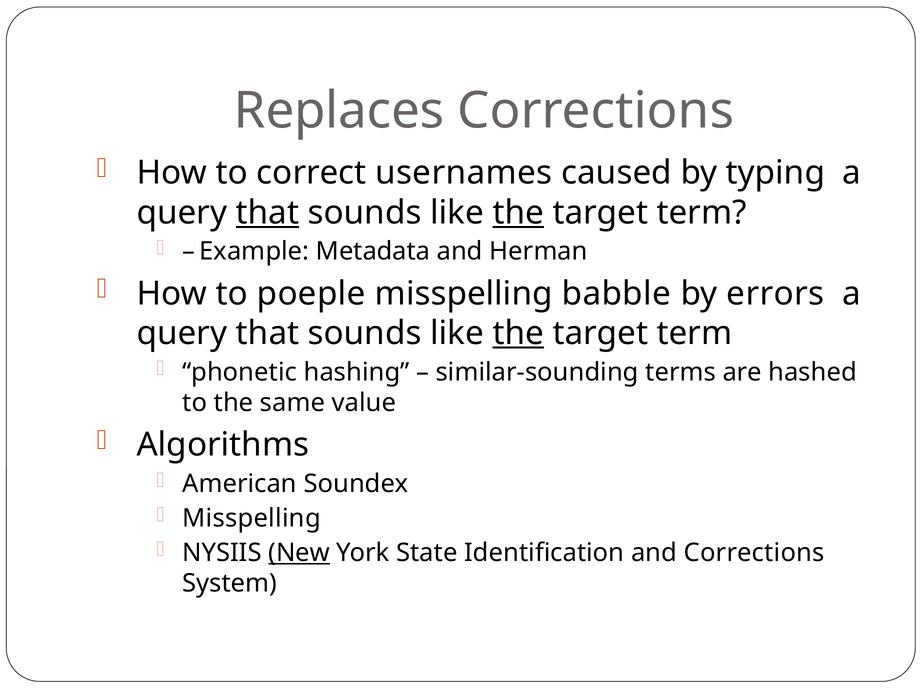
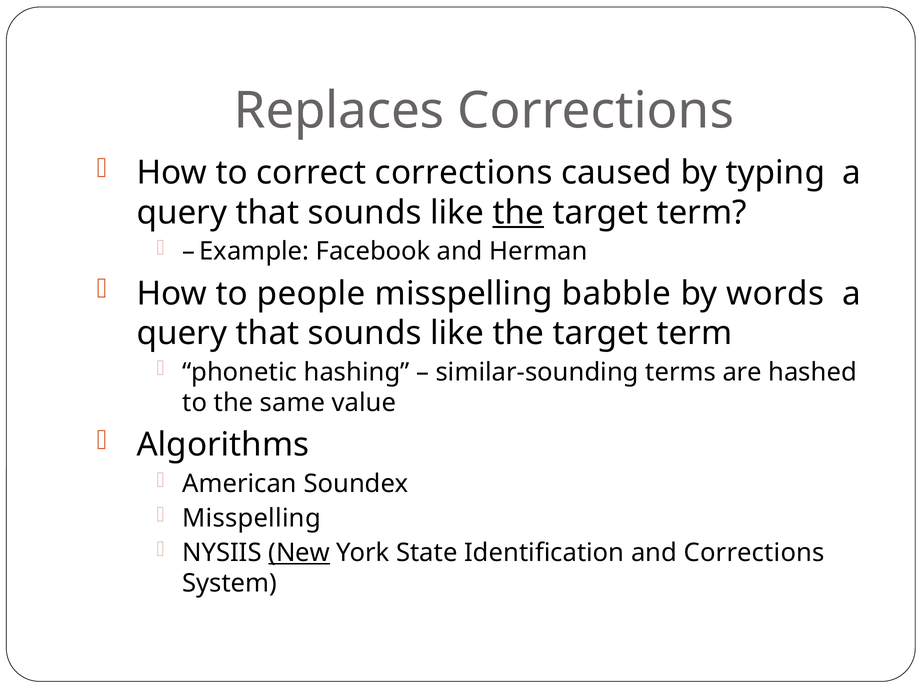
correct usernames: usernames -> corrections
that at (267, 213) underline: present -> none
Metadata: Metadata -> Facebook
poeple: poeple -> people
errors: errors -> words
the at (518, 334) underline: present -> none
